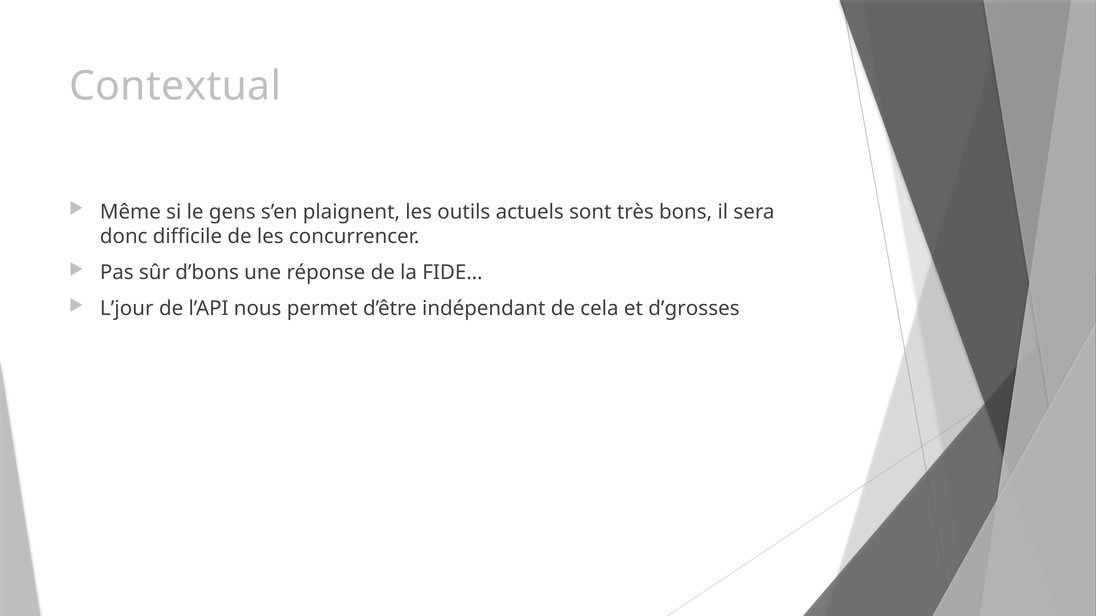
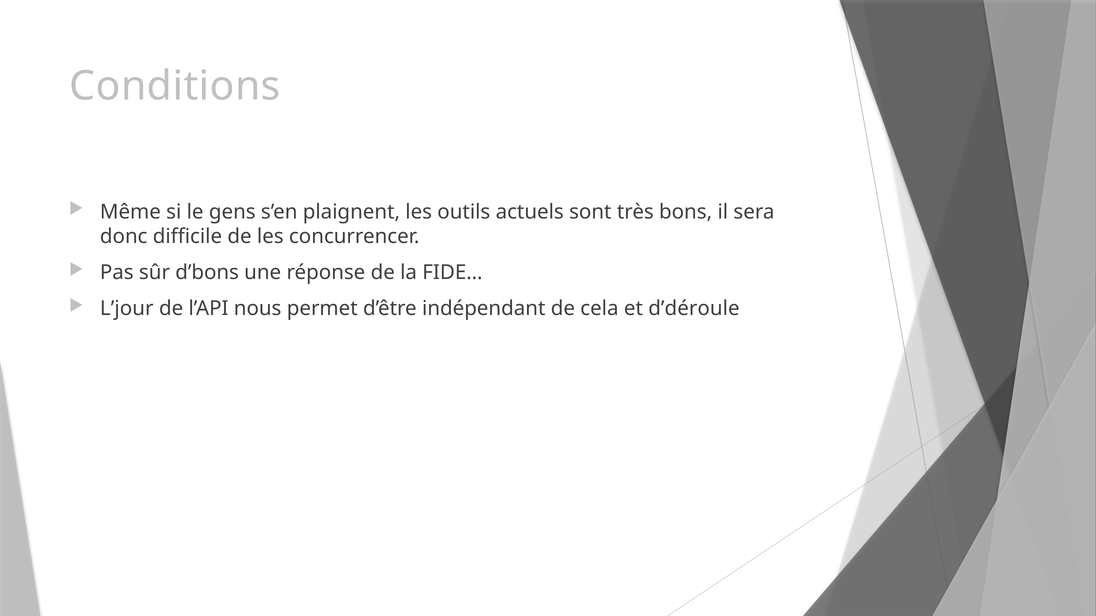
Contextual: Contextual -> Conditions
d’grosses: d’grosses -> d’déroule
